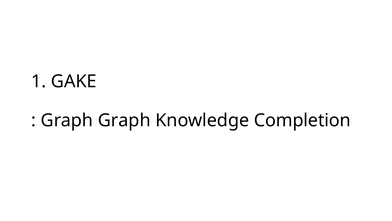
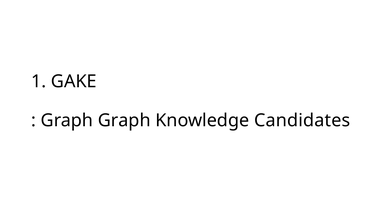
Completion: Completion -> Candidates
